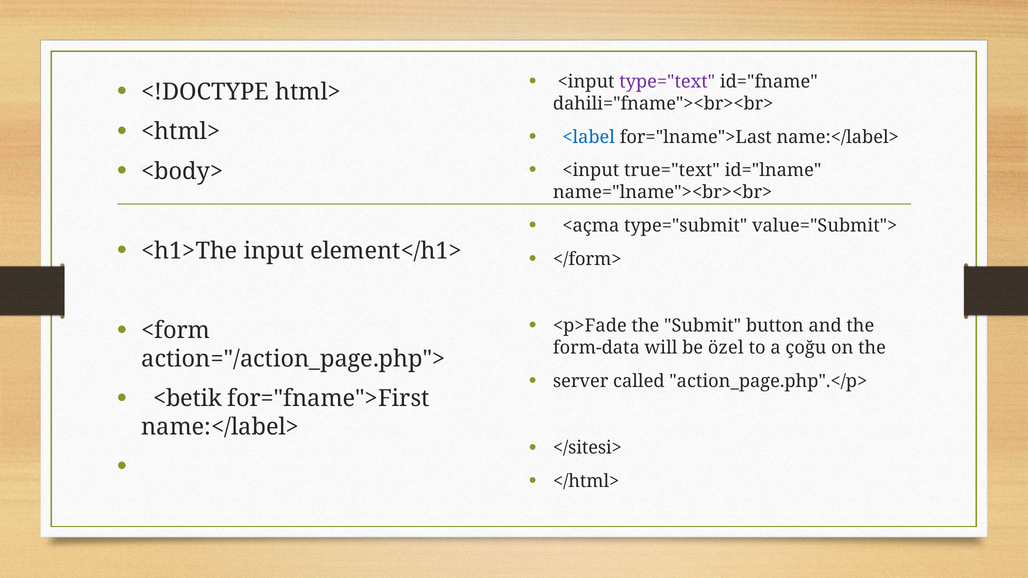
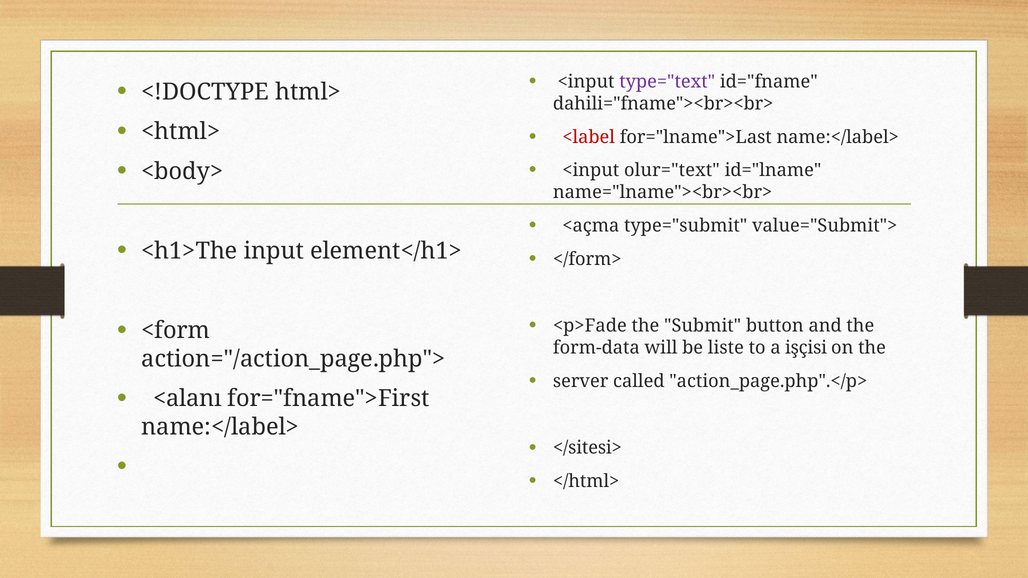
<label colour: blue -> red
true="text: true="text -> olur="text
özel: özel -> liste
çoğu: çoğu -> işçisi
<betik: <betik -> <alanı
